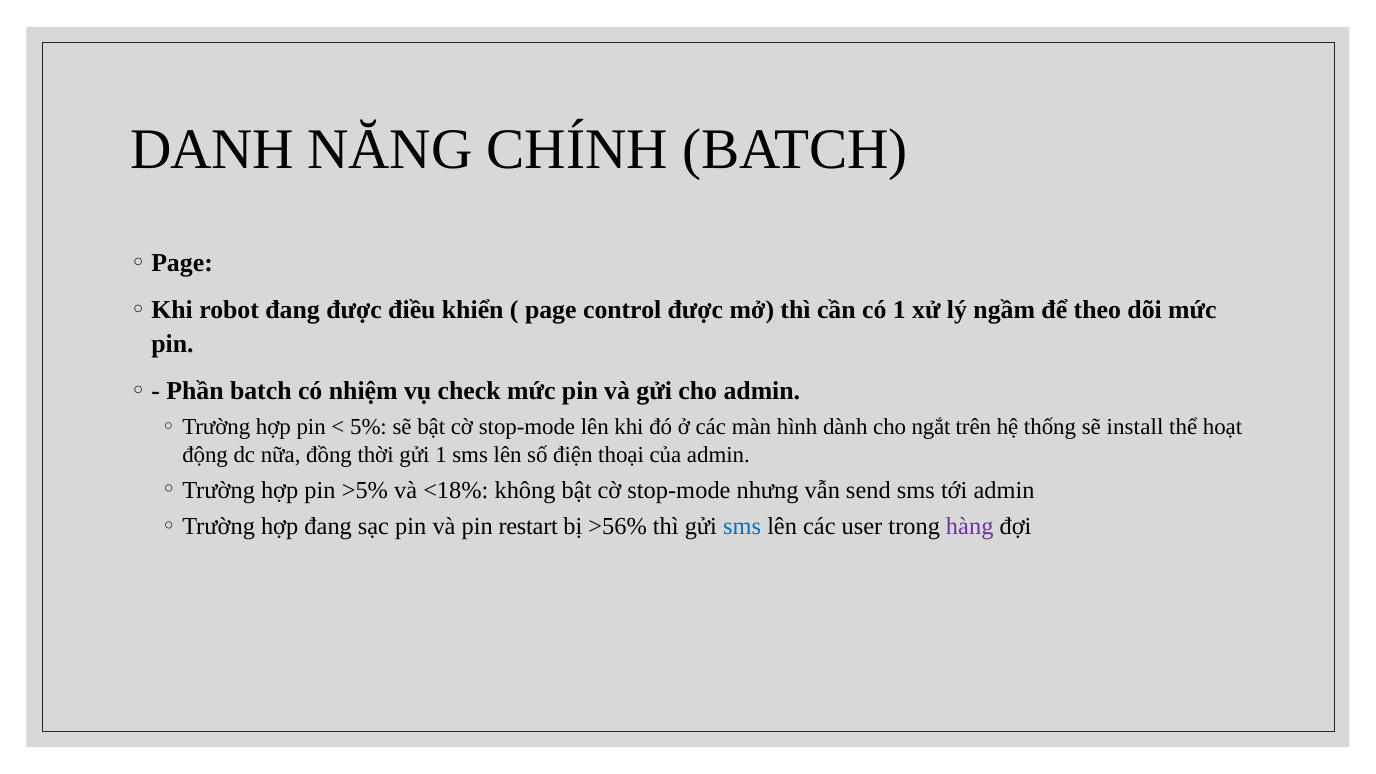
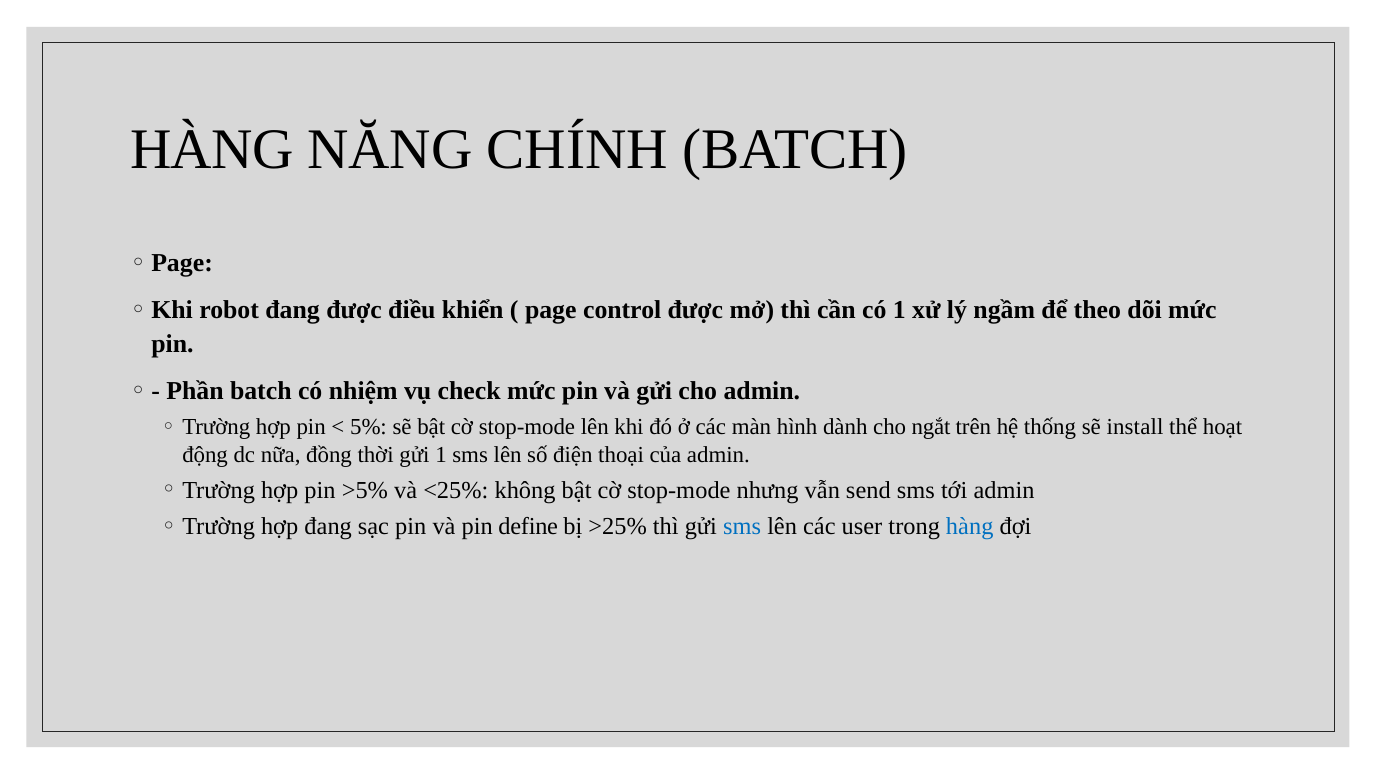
DANH at (212, 150): DANH -> HÀNG
<18%: <18% -> <25%
restart: restart -> define
>56%: >56% -> >25%
hàng at (970, 527) colour: purple -> blue
